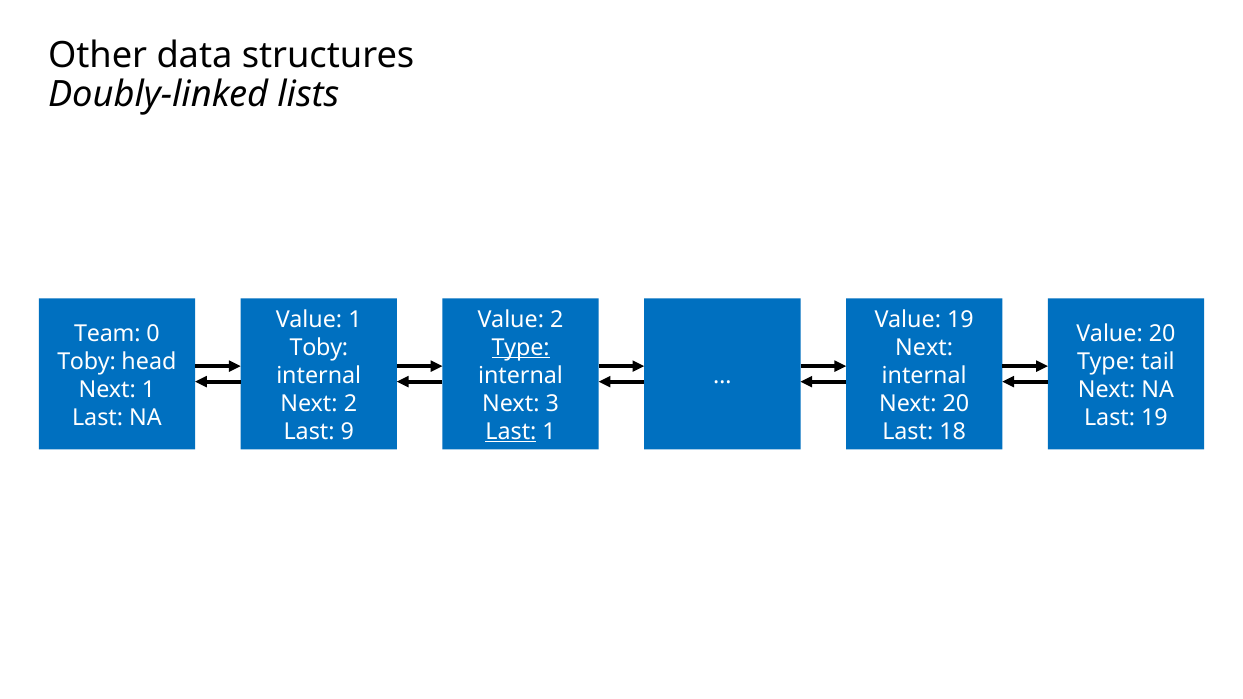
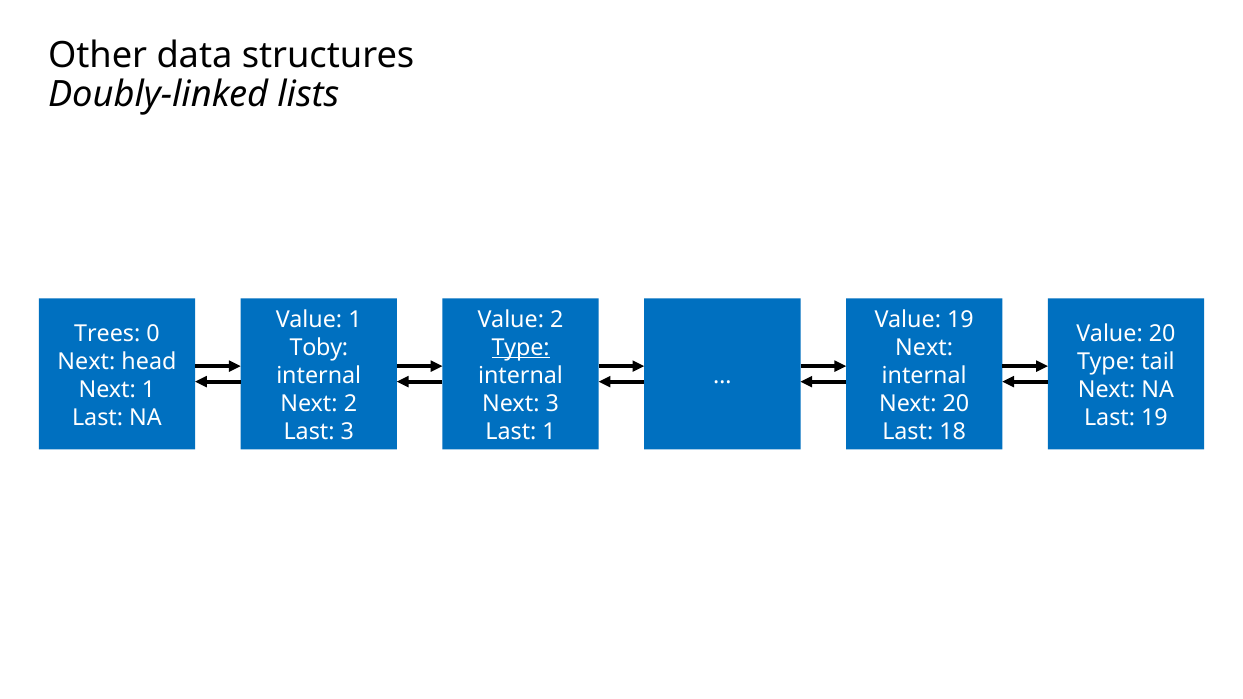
Team: Team -> Trees
Toby at (87, 362): Toby -> Next
Last 9: 9 -> 3
Last at (511, 432) underline: present -> none
